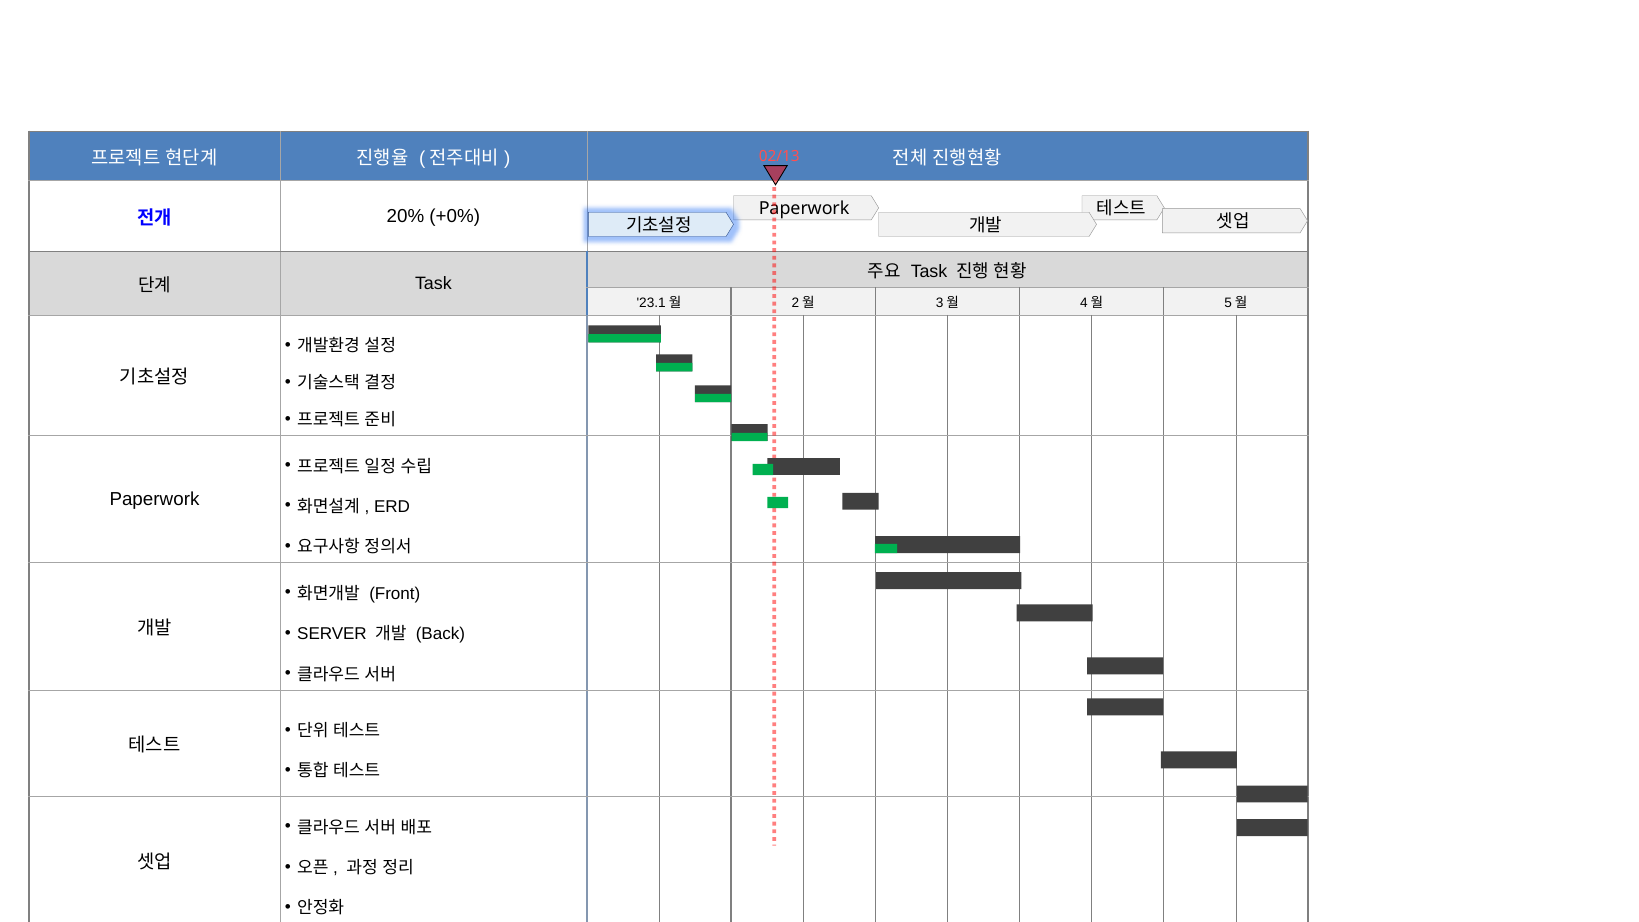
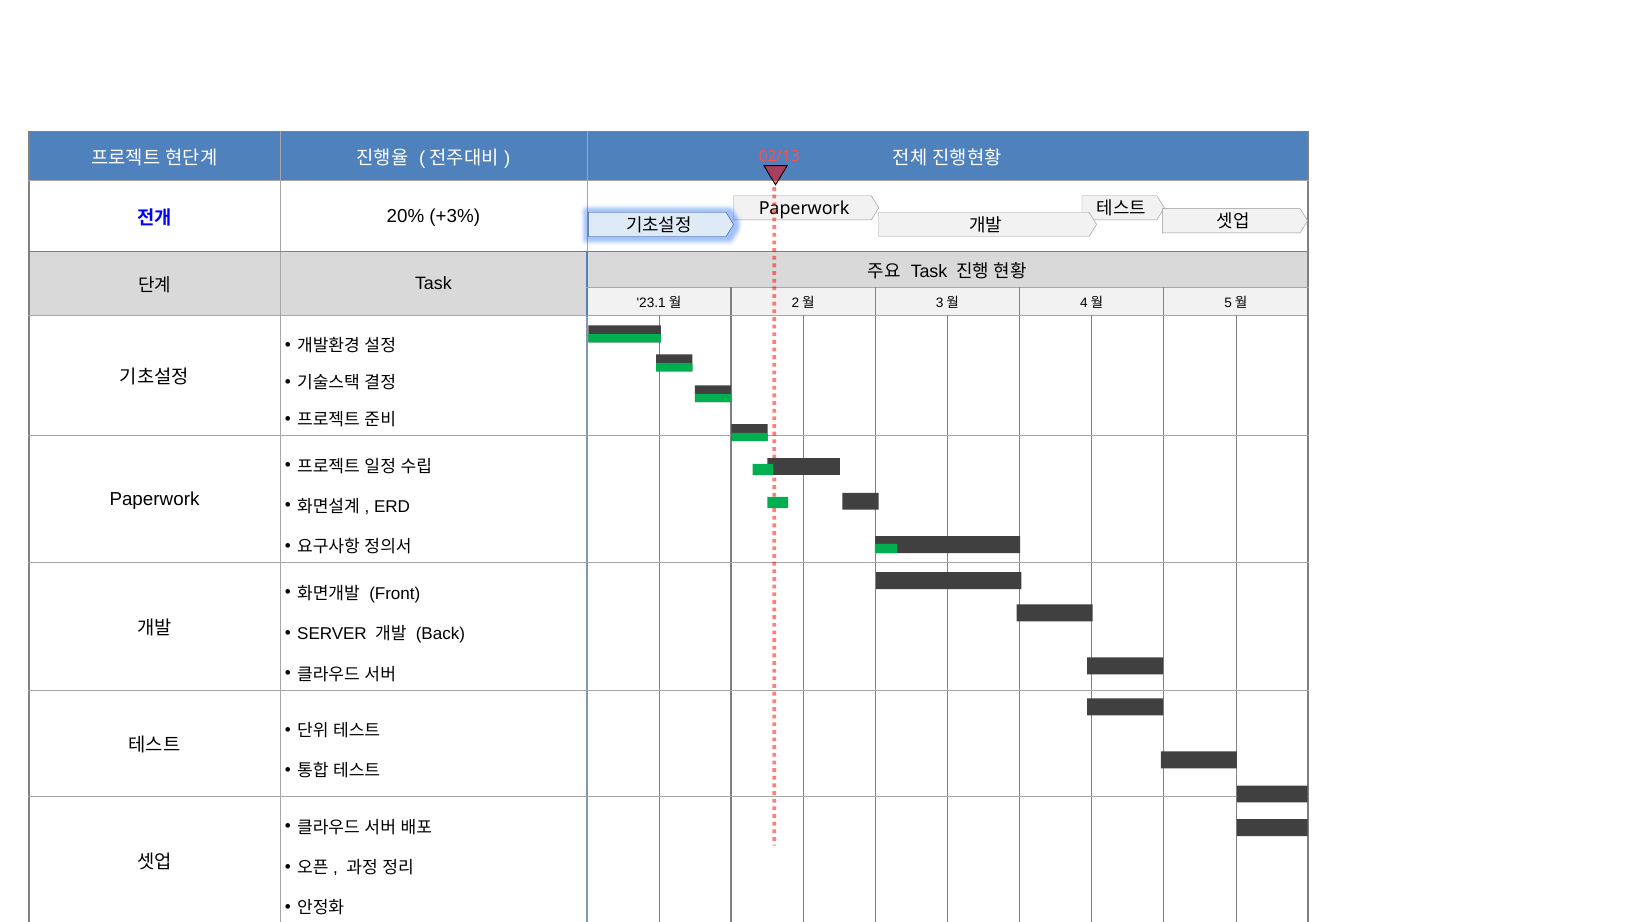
+0%: +0% -> +3%
